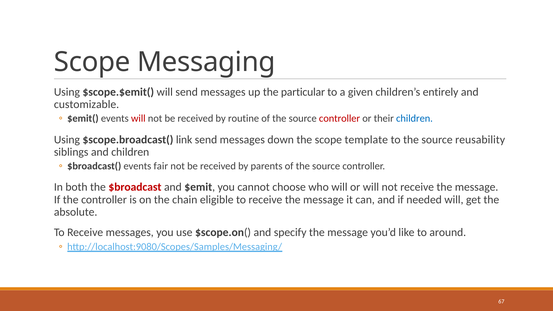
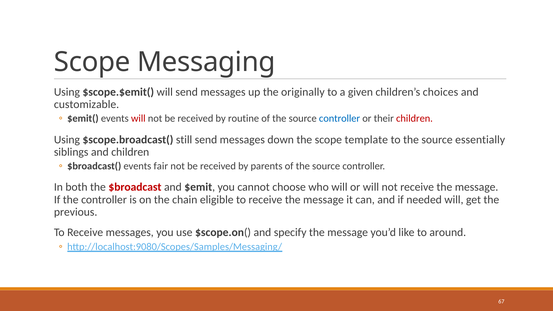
particular: particular -> originally
entirely: entirely -> choices
controller at (340, 119) colour: red -> blue
children at (414, 119) colour: blue -> red
link: link -> still
reusability: reusability -> essentially
absolute: absolute -> previous
